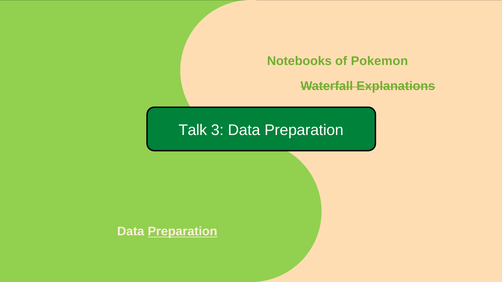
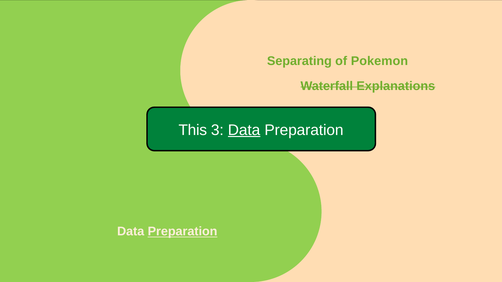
Notebooks: Notebooks -> Separating
Talk: Talk -> This
Data at (244, 130) underline: none -> present
